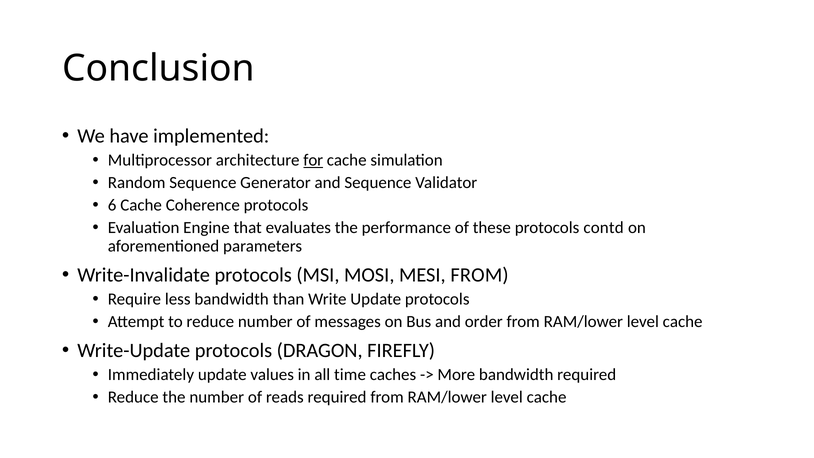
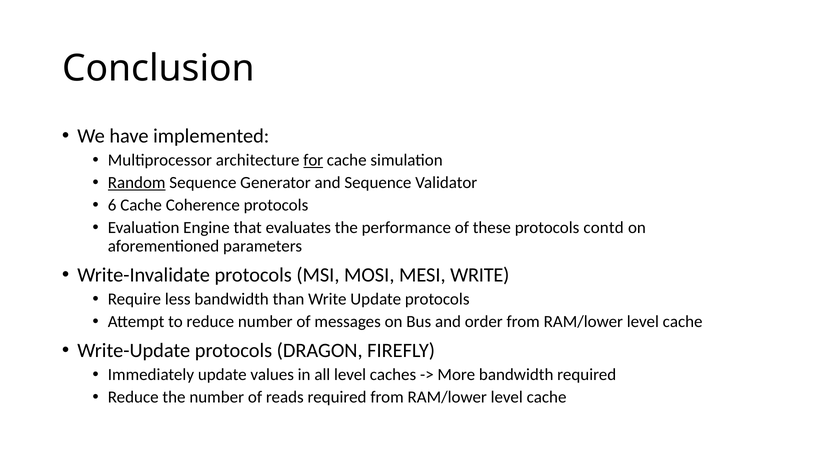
Random underline: none -> present
MESI FROM: FROM -> WRITE
all time: time -> level
